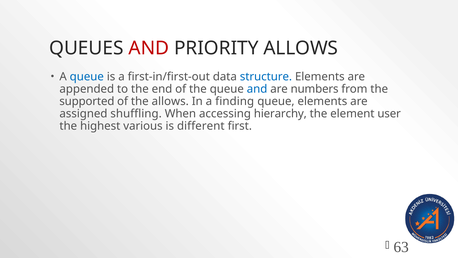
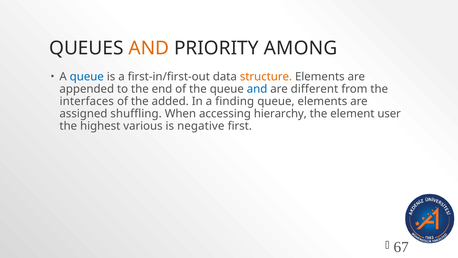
AND at (149, 48) colour: red -> orange
PRIORITY ALLOWS: ALLOWS -> AMONG
structure colour: blue -> orange
numbers: numbers -> different
supported: supported -> interfaces
the allows: allows -> added
different: different -> negative
63: 63 -> 67
